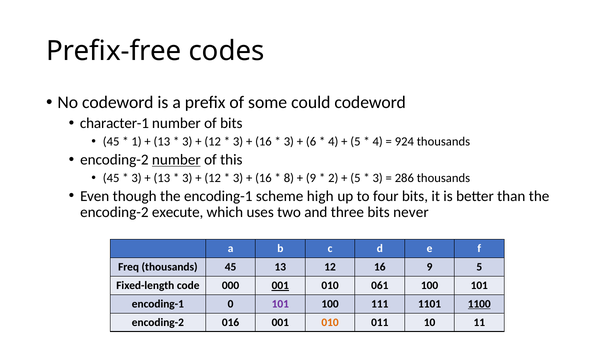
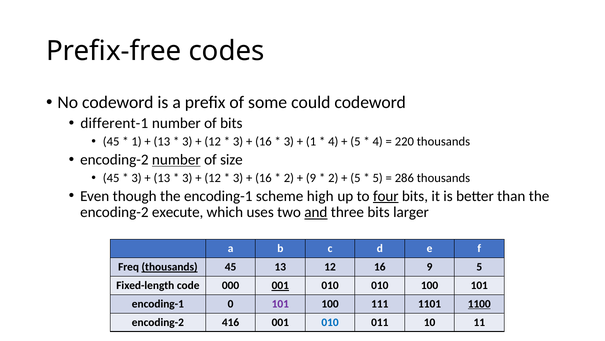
character-1: character-1 -> different-1
6 at (311, 141): 6 -> 1
924: 924 -> 220
this: this -> size
8 at (289, 177): 8 -> 2
3 at (378, 177): 3 -> 5
four underline: none -> present
and underline: none -> present
never: never -> larger
thousands at (170, 267) underline: none -> present
010 061: 061 -> 010
016: 016 -> 416
010 at (330, 322) colour: orange -> blue
